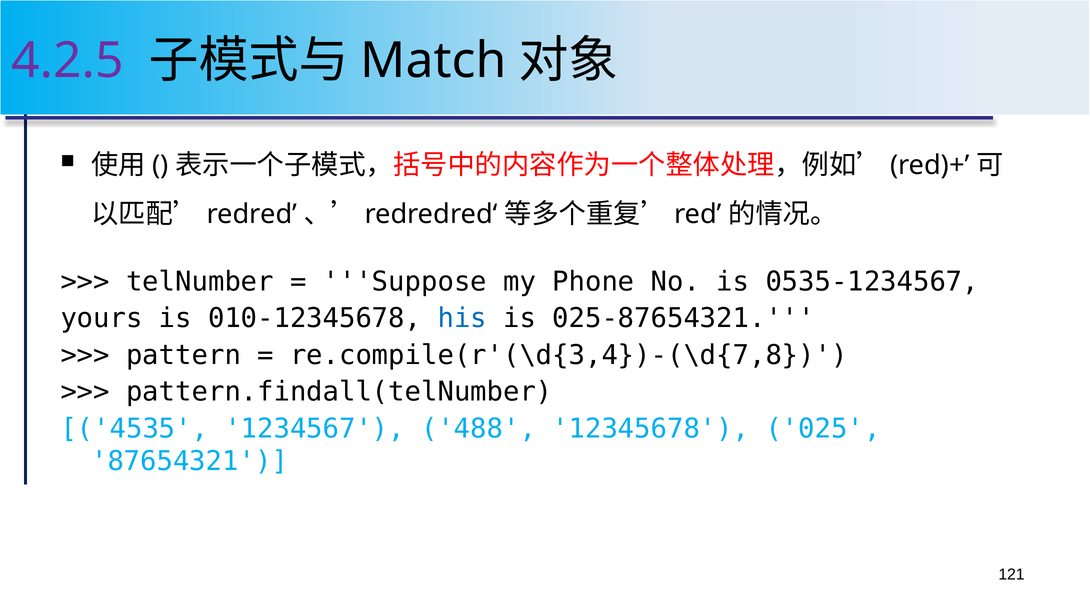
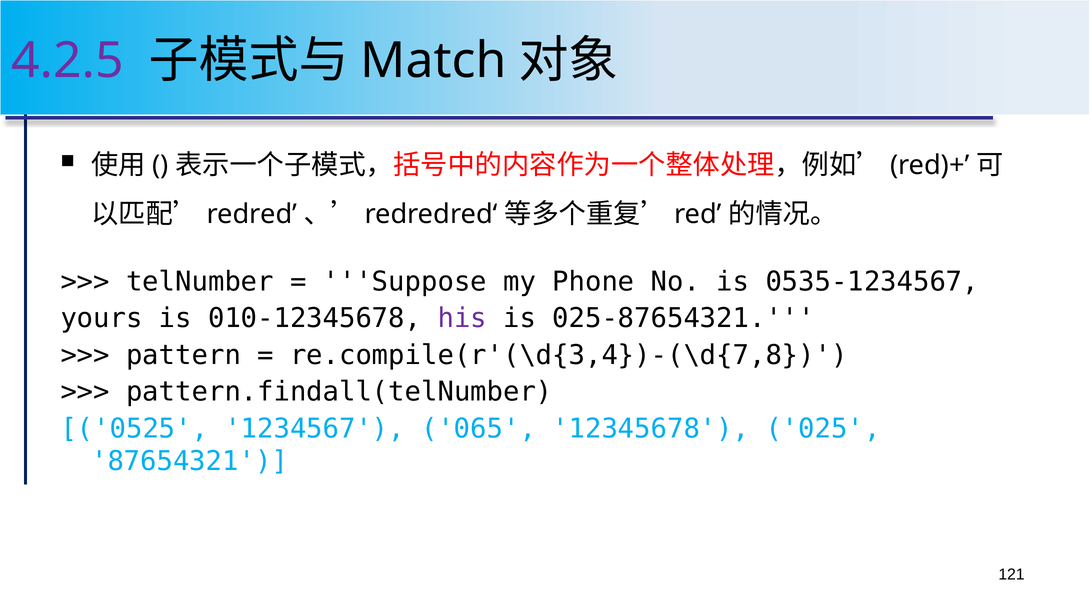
his colour: blue -> purple
4535: 4535 -> 0525
488: 488 -> 065
